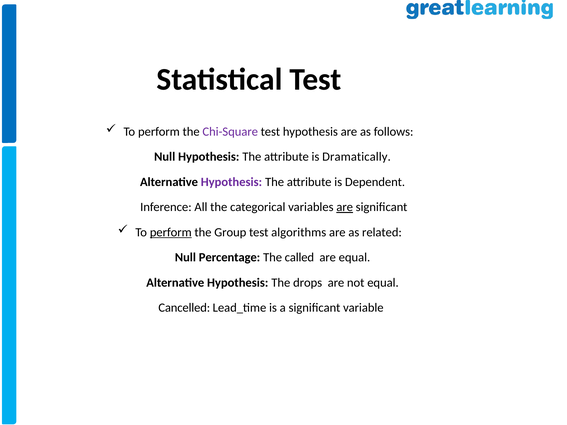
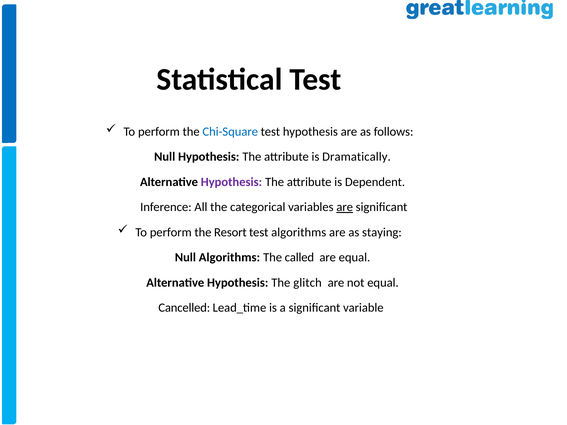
Chi-Square colour: purple -> blue
perform at (171, 232) underline: present -> none
Group: Group -> Resort
related: related -> staying
Null Percentage: Percentage -> Algorithms
drops: drops -> glitch
